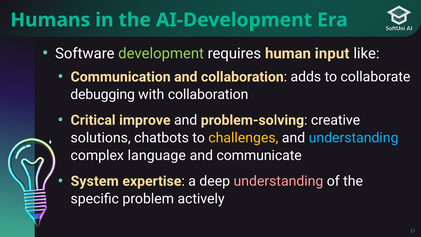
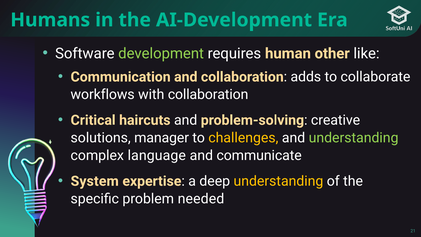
input: input -> other
debugging: debugging -> workflows
improve: improve -> haircuts
chatbots: chatbots -> manager
understanding at (354, 138) colour: light blue -> light green
understanding at (278, 181) colour: pink -> yellow
actively: actively -> needed
